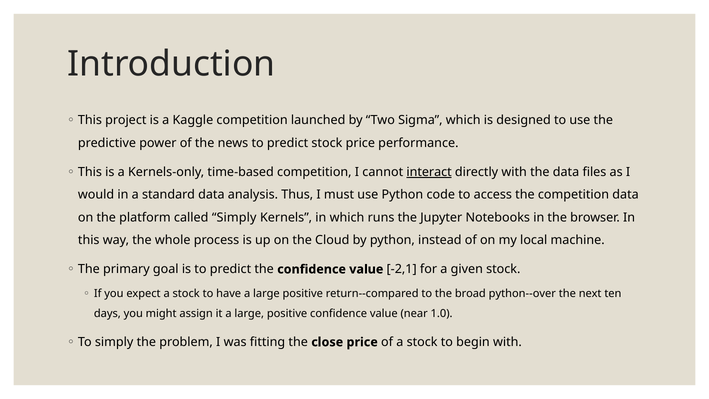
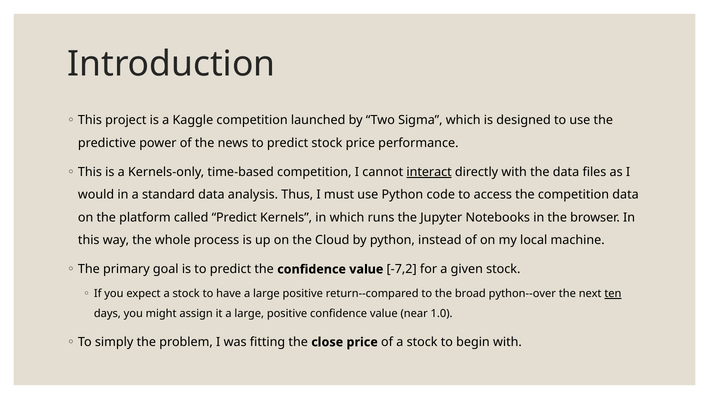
called Simply: Simply -> Predict
-2,1: -2,1 -> -7,2
ten underline: none -> present
